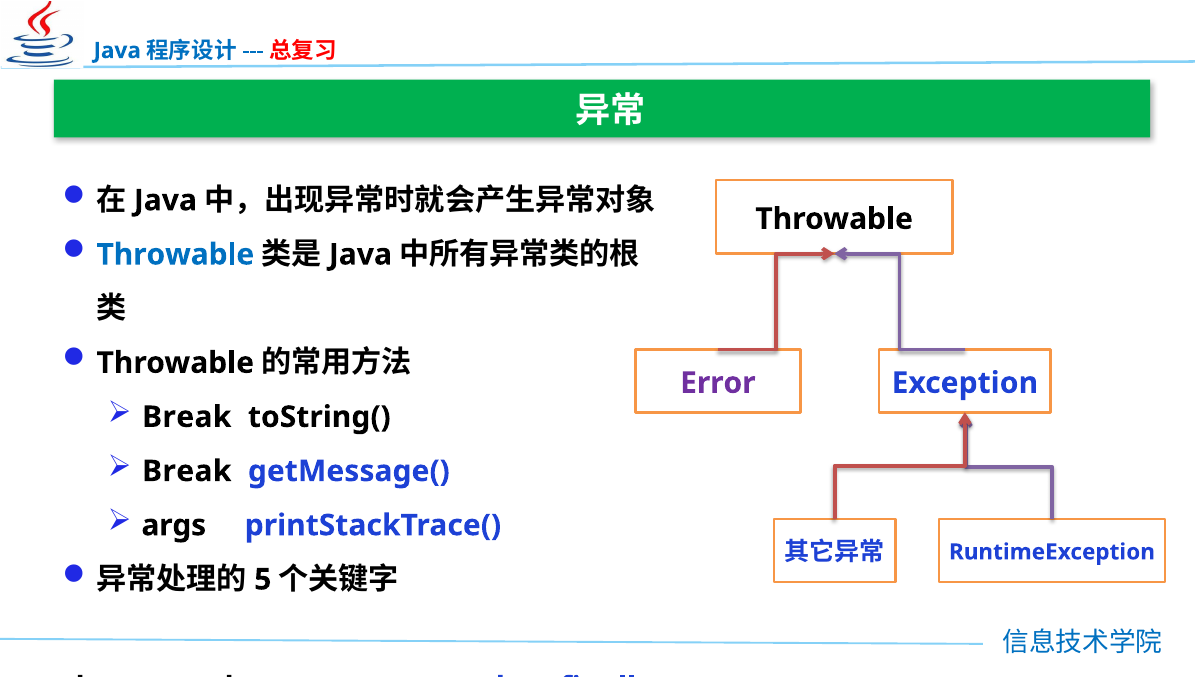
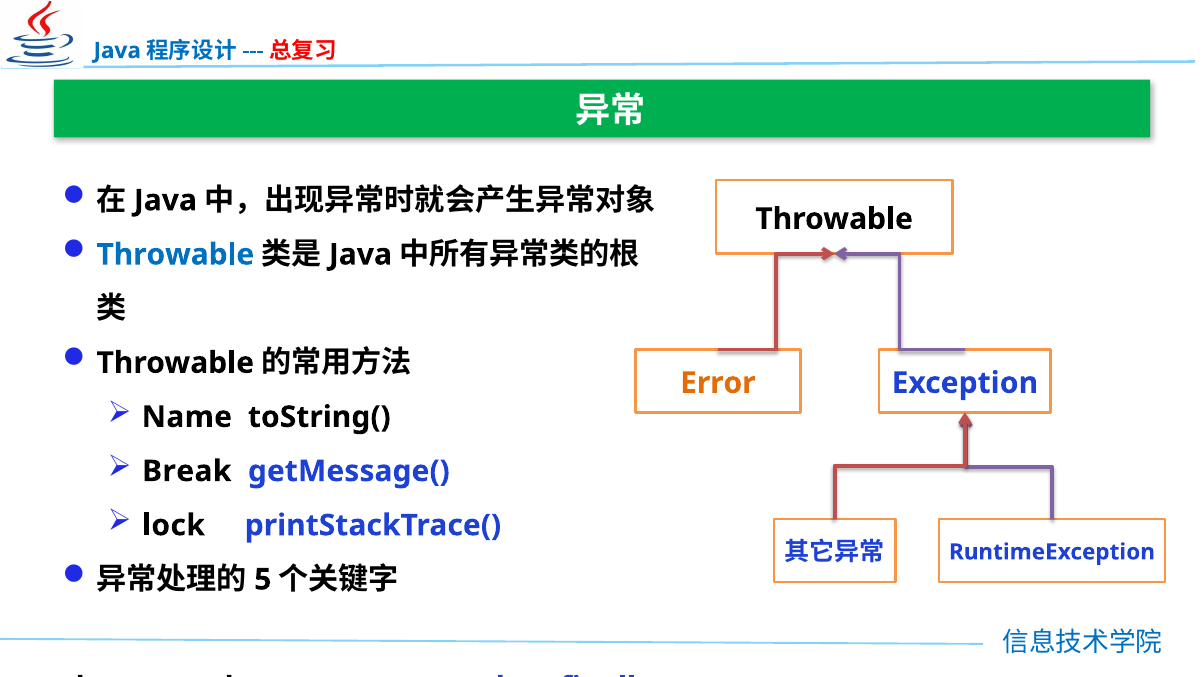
Error colour: purple -> orange
Break at (187, 417): Break -> Name
args: args -> lock
